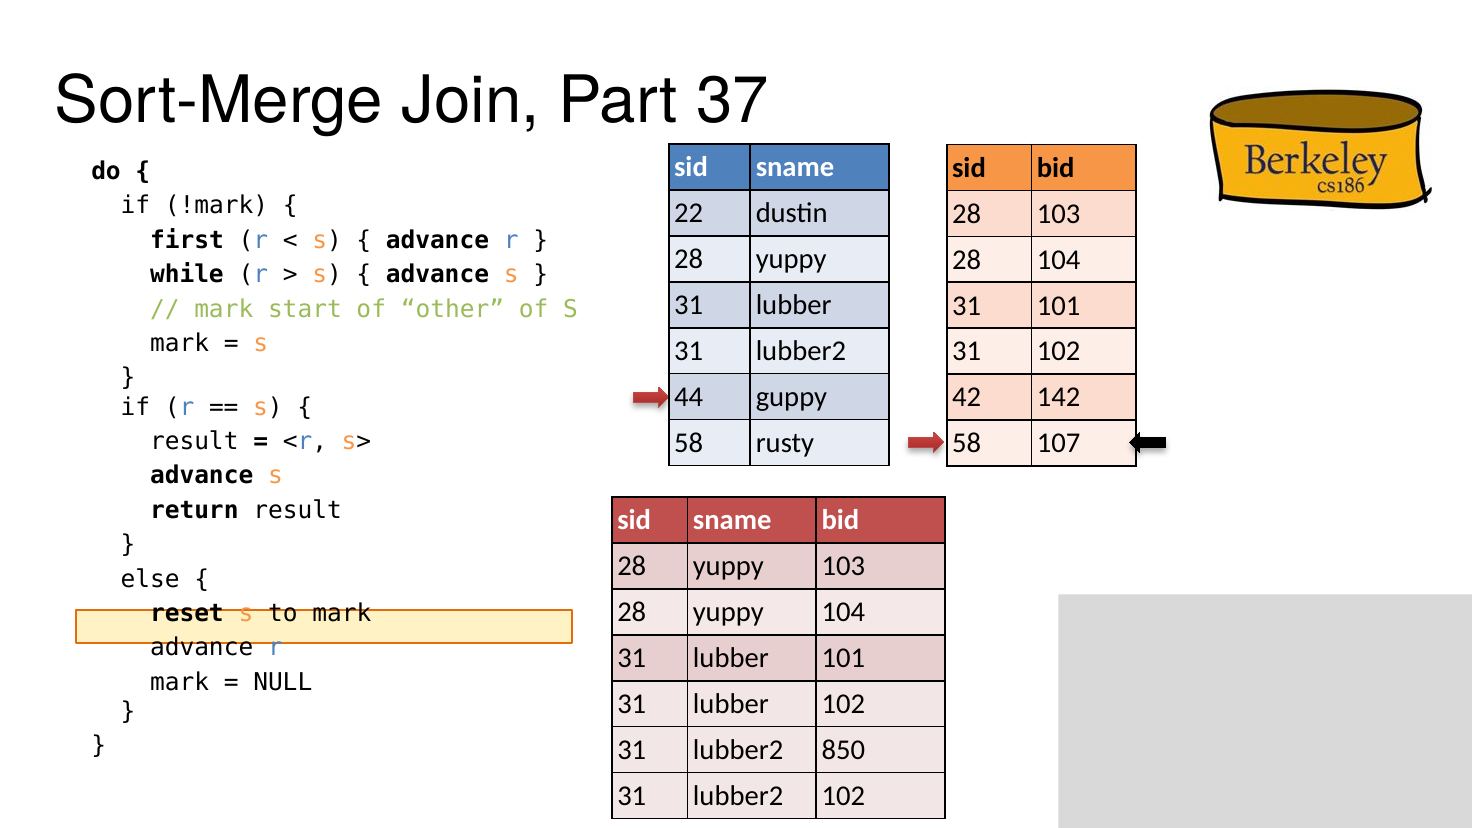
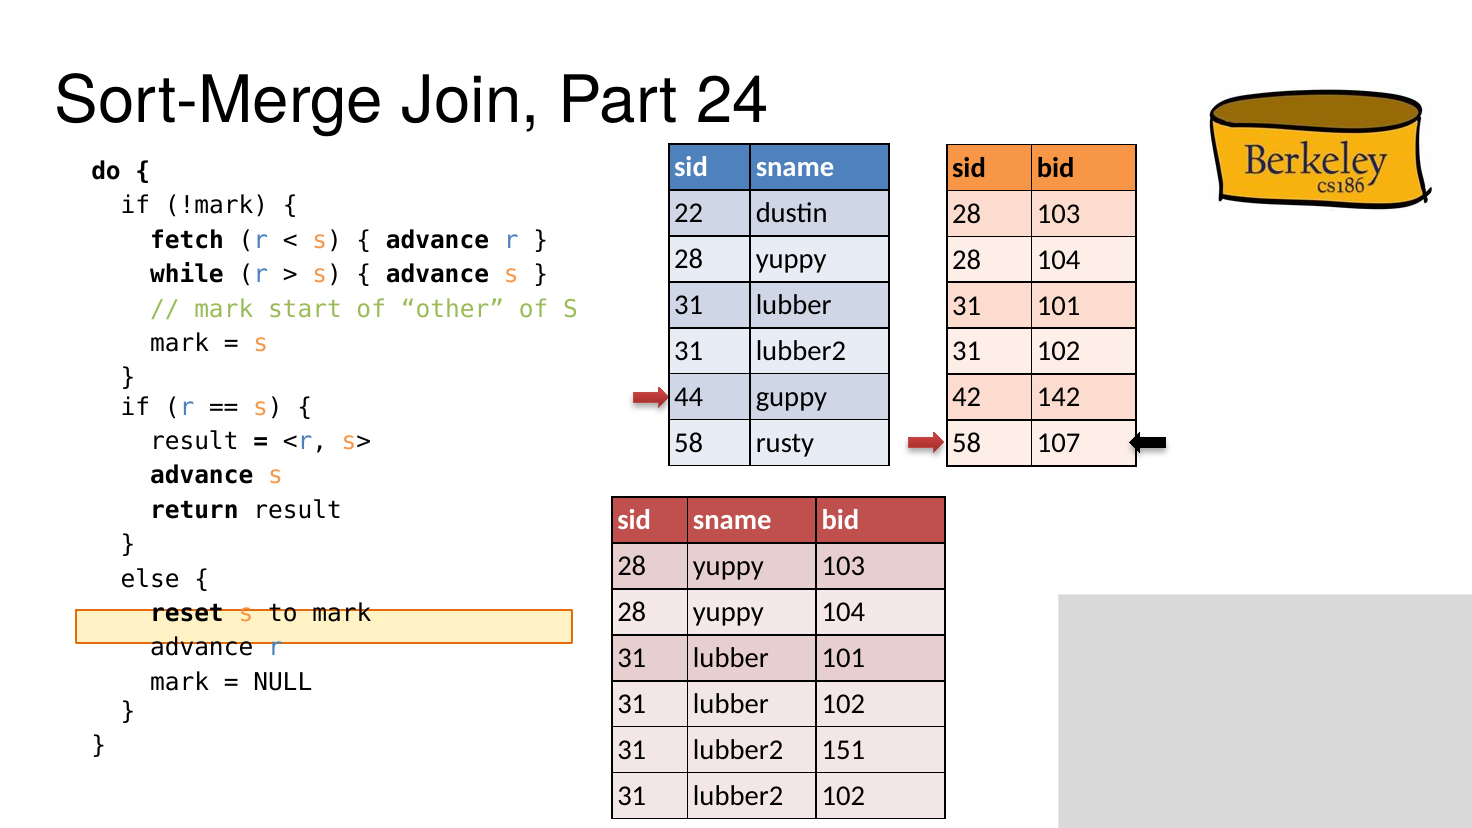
37: 37 -> 24
first: first -> fetch
850: 850 -> 151
